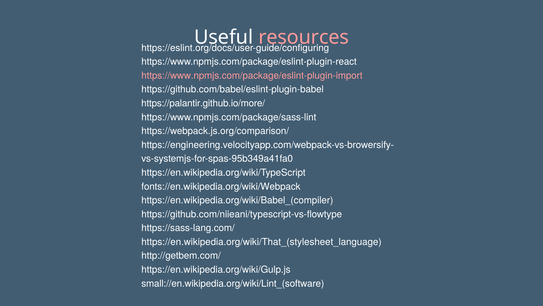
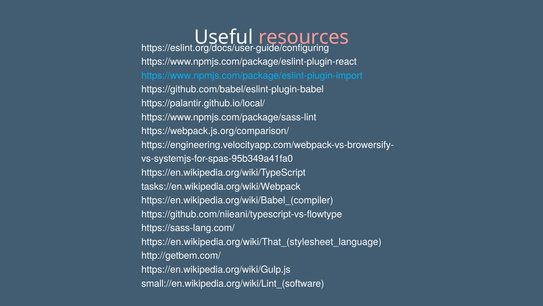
https://www.npmjs.com/package/eslint-plugin-import colour: pink -> light blue
https://palantir.github.io/more/: https://palantir.github.io/more/ -> https://palantir.github.io/local/
fonts://en.wikipedia.org/wiki/Webpack: fonts://en.wikipedia.org/wiki/Webpack -> tasks://en.wikipedia.org/wiki/Webpack
